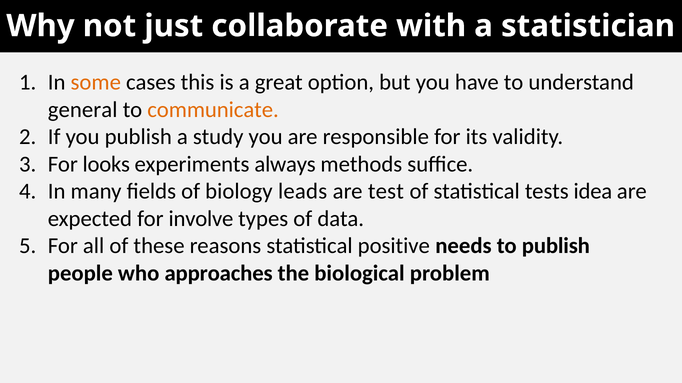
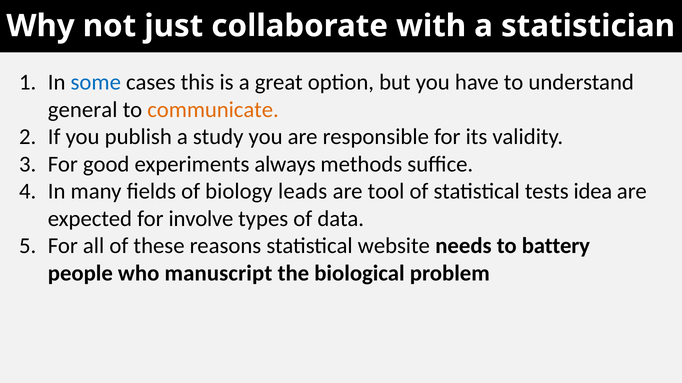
some colour: orange -> blue
looks: looks -> good
test: test -> tool
positive: positive -> website
to publish: publish -> battery
approaches: approaches -> manuscript
